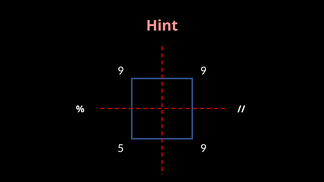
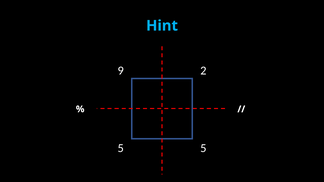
Hint colour: pink -> light blue
9 9: 9 -> 2
5 9: 9 -> 5
